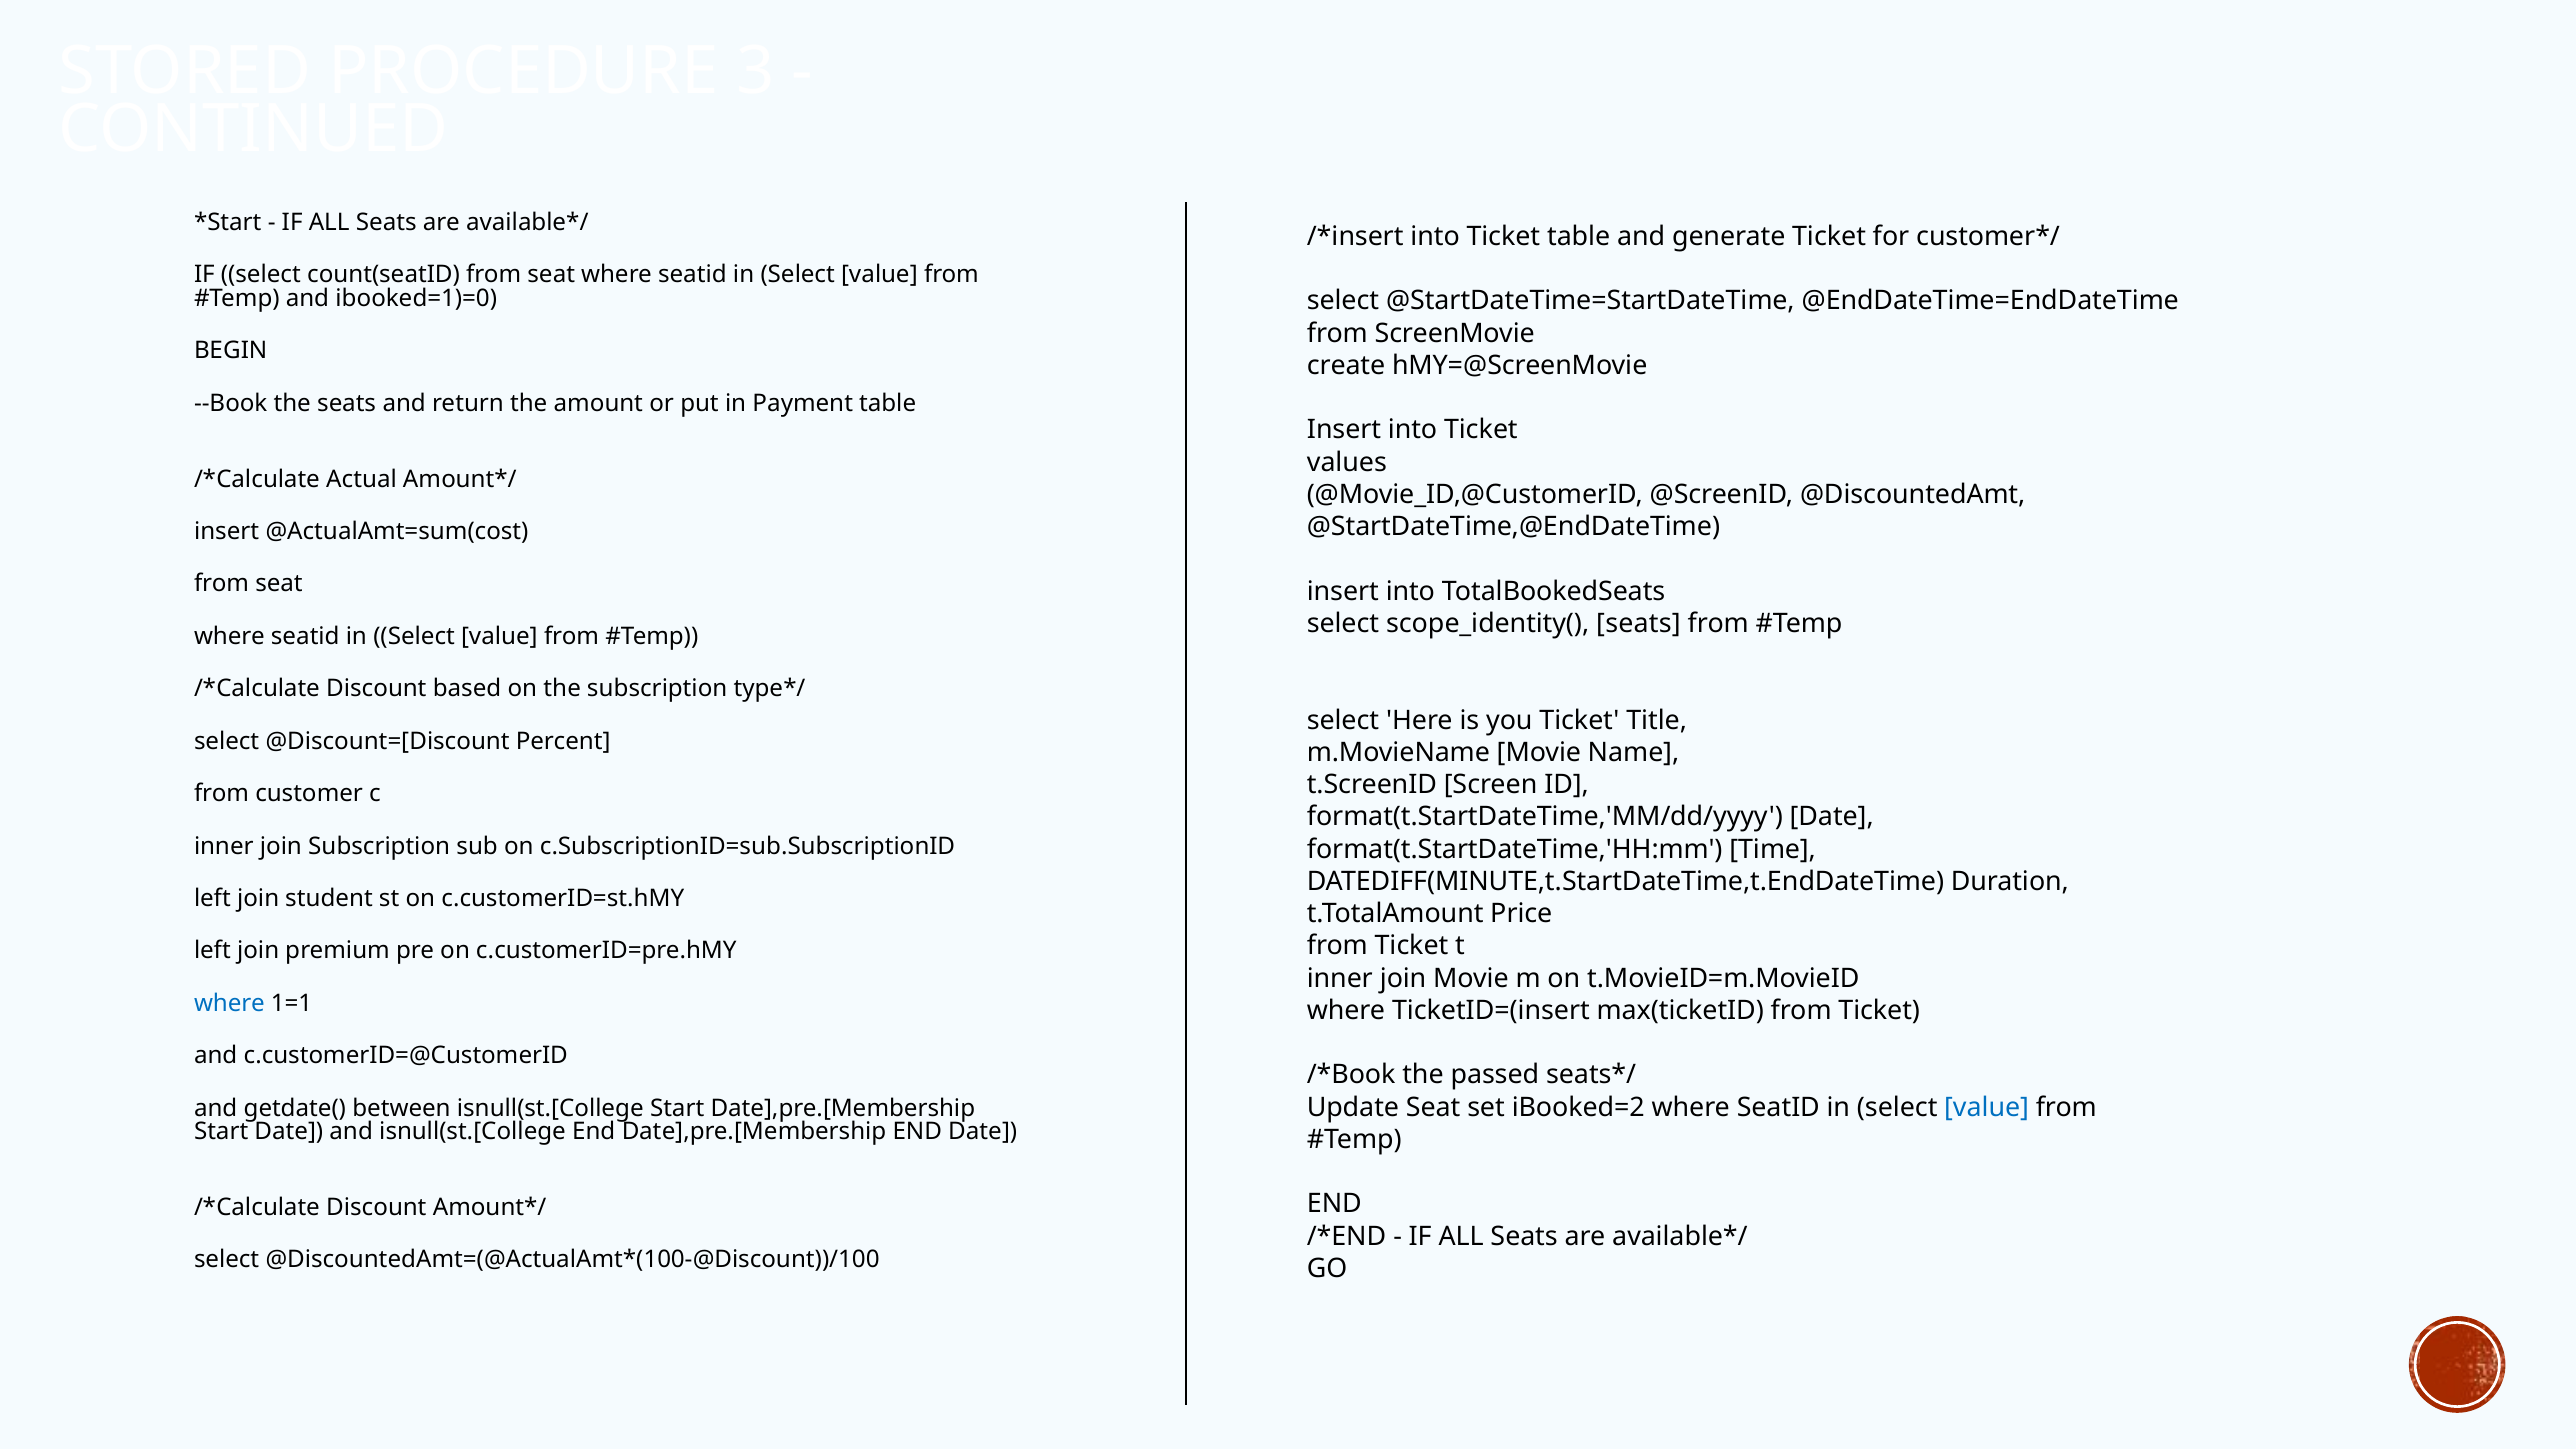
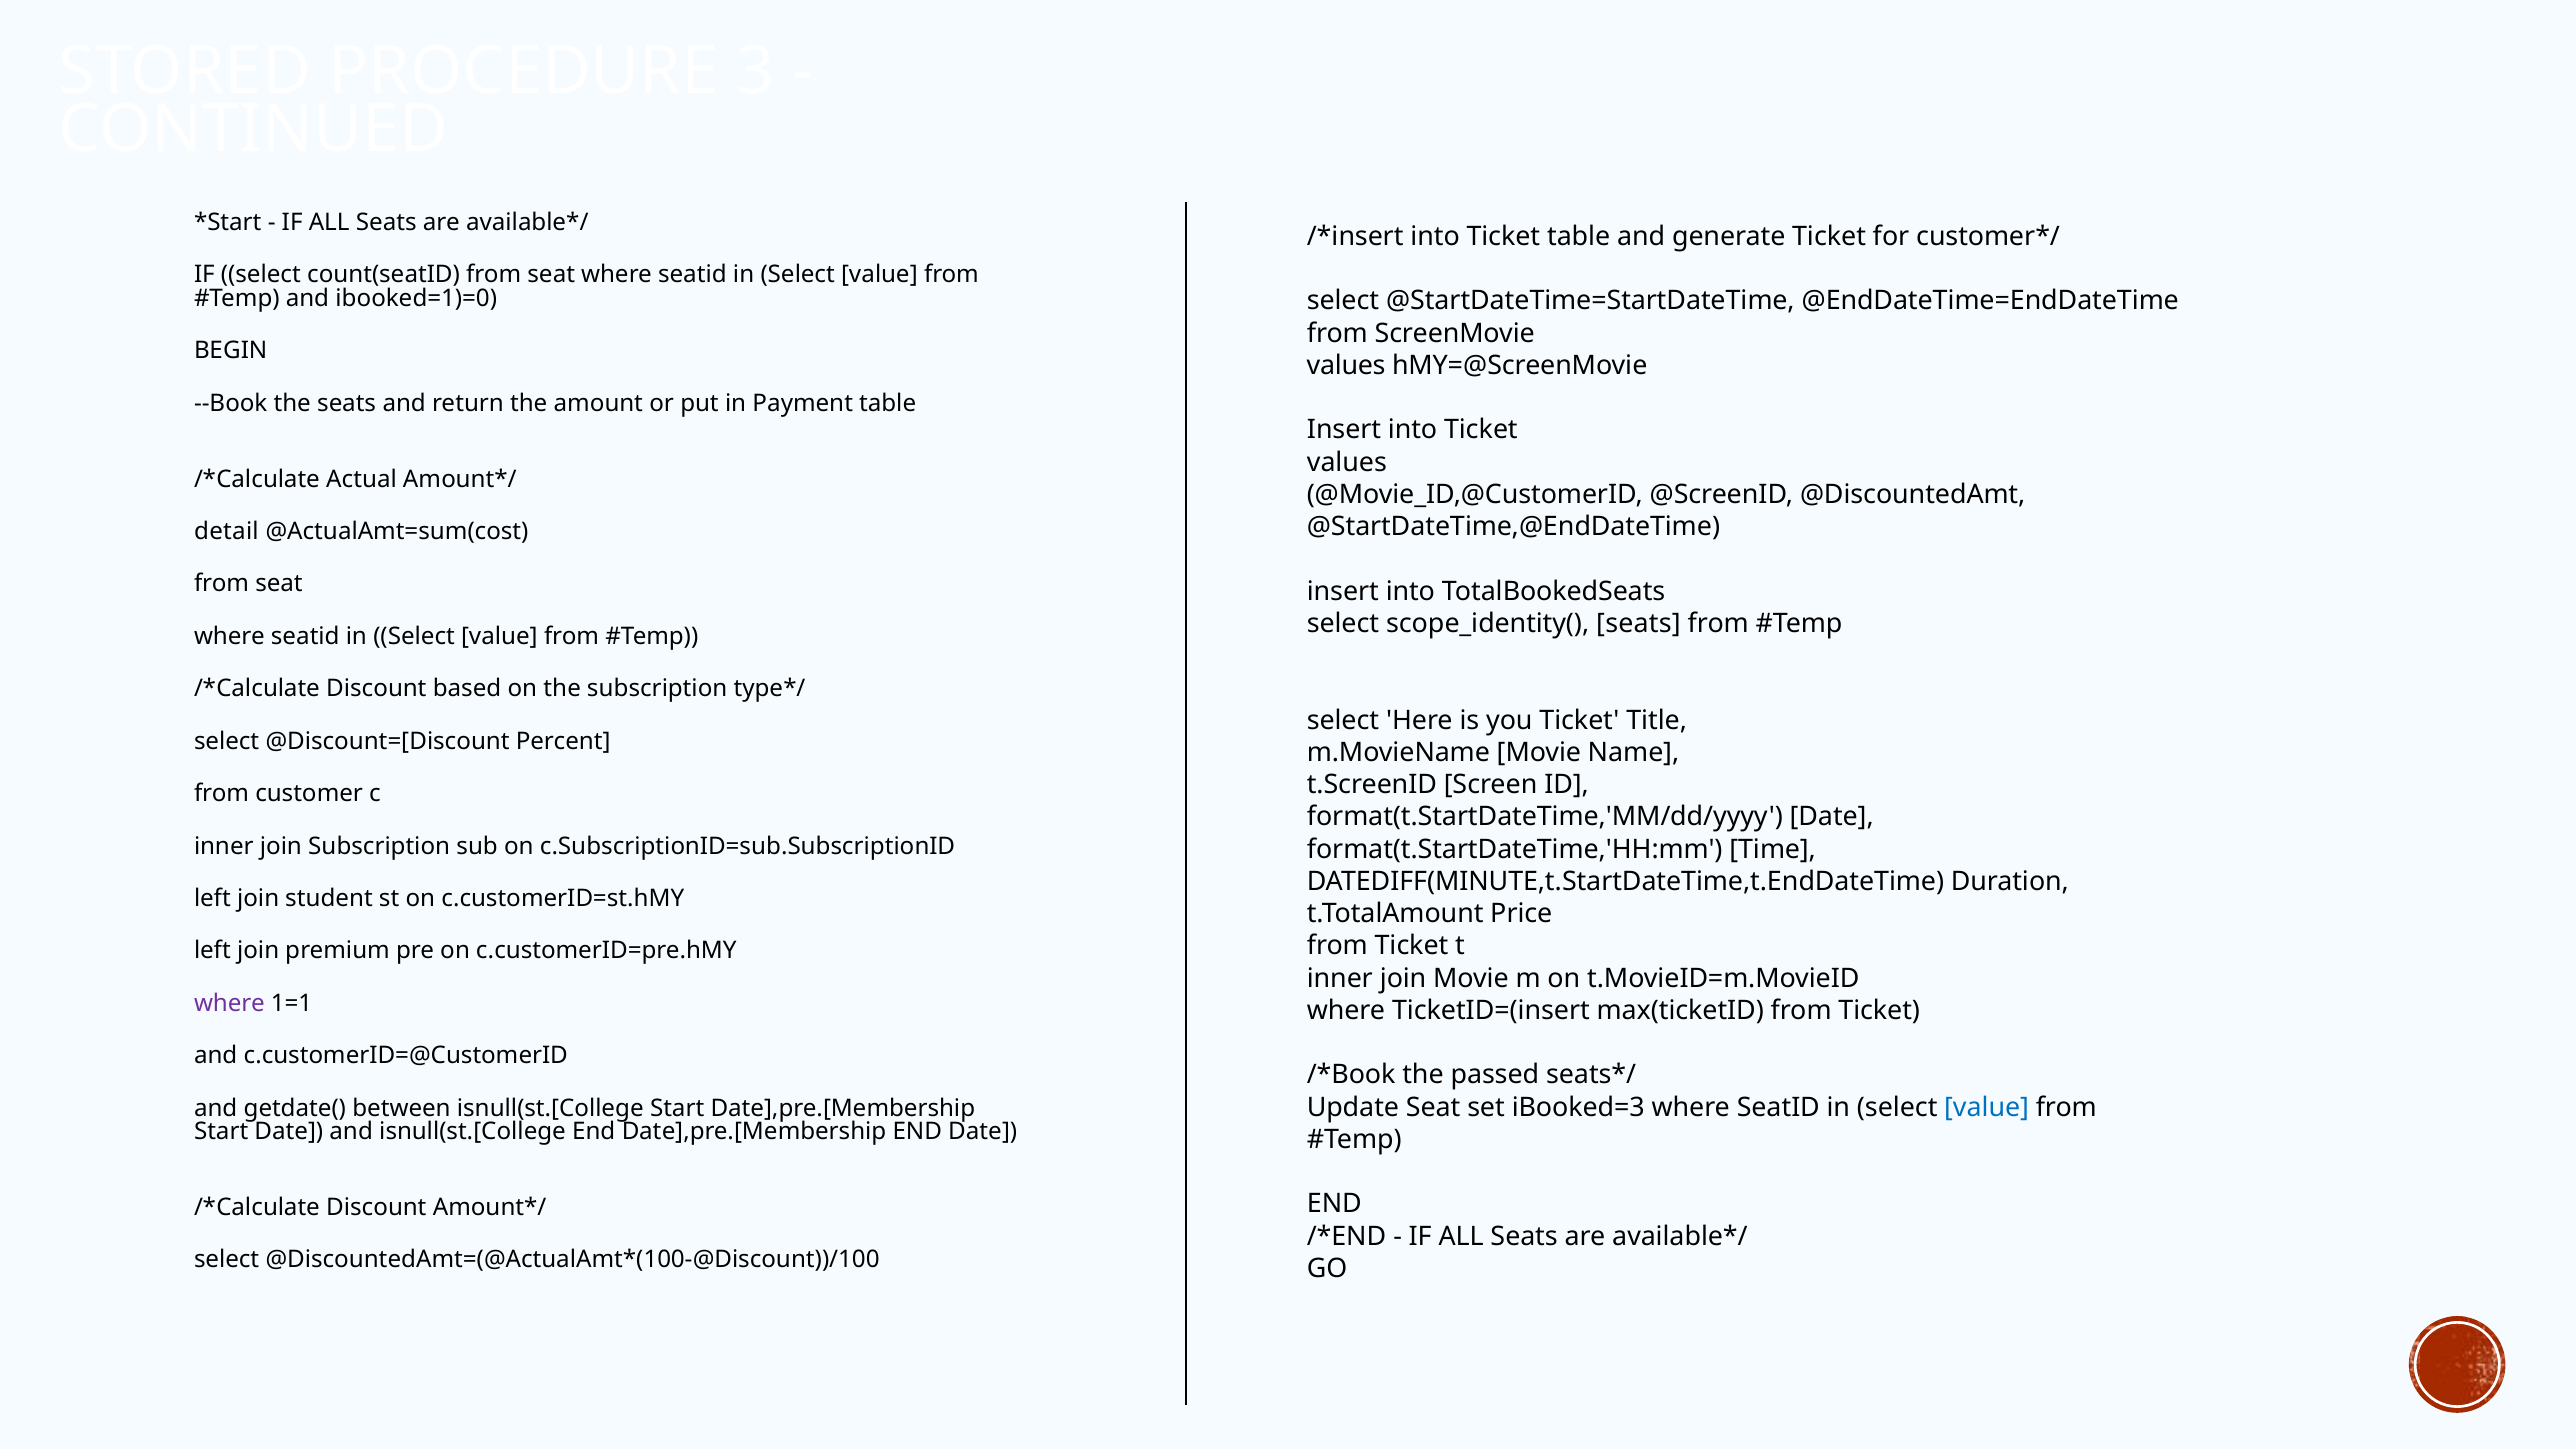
create at (1346, 366): create -> values
insert at (227, 532): insert -> detail
where at (229, 1003) colour: blue -> purple
iBooked=2: iBooked=2 -> iBooked=3
